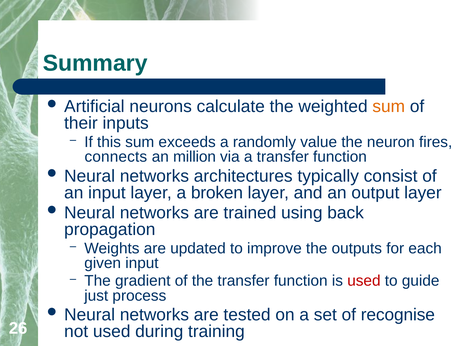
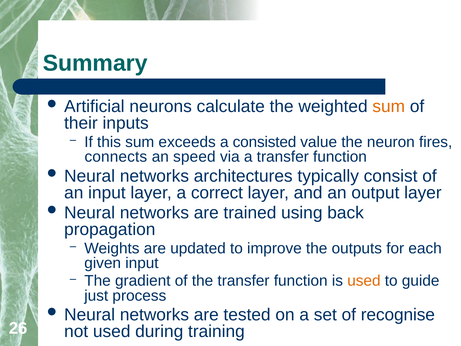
randomly: randomly -> consisted
million: million -> speed
broken: broken -> correct
used at (364, 281) colour: red -> orange
